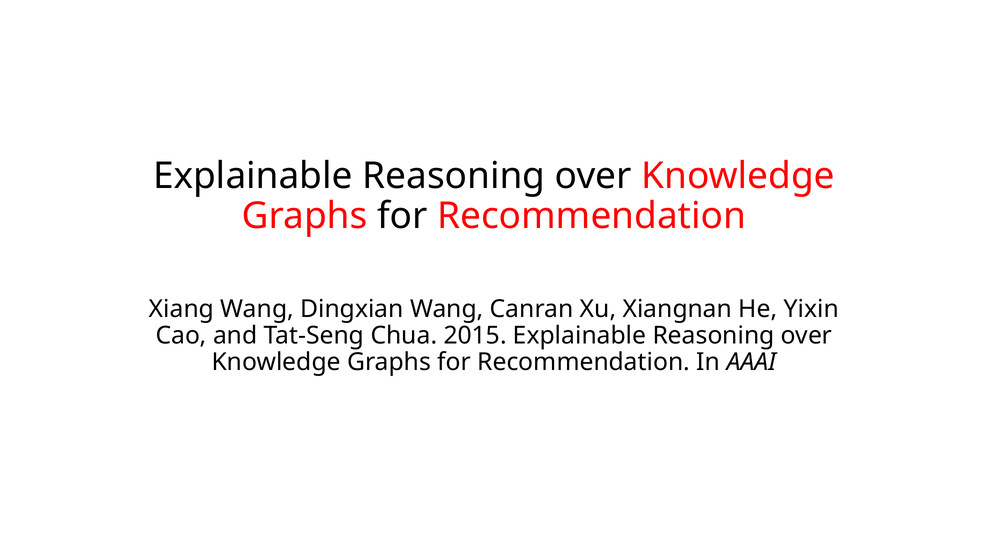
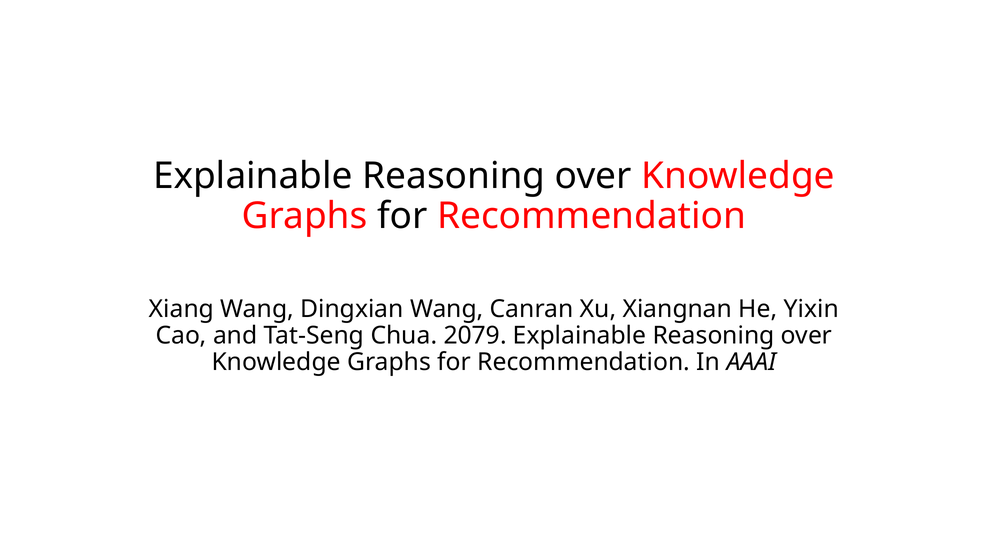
2015: 2015 -> 2079
